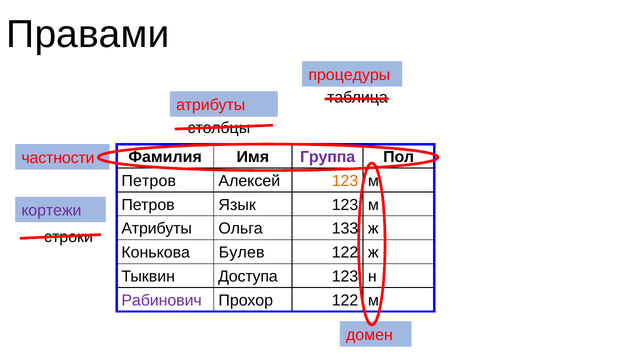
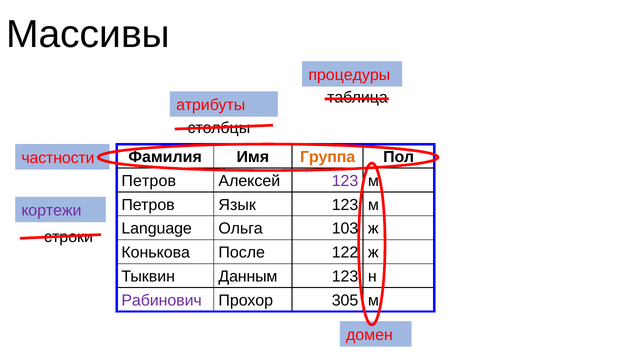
Правами: Правами -> Массивы
Группа colour: purple -> orange
123 at (345, 181) colour: orange -> purple
Атрибуты at (157, 229): Атрибуты -> Language
133: 133 -> 103
Булев: Булев -> После
Доступа: Доступа -> Данным
Прохор 122: 122 -> 305
